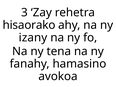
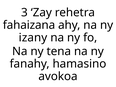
hisaorako: hisaorako -> fahaizana
